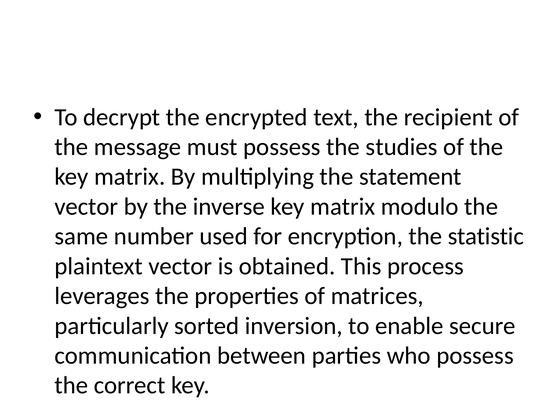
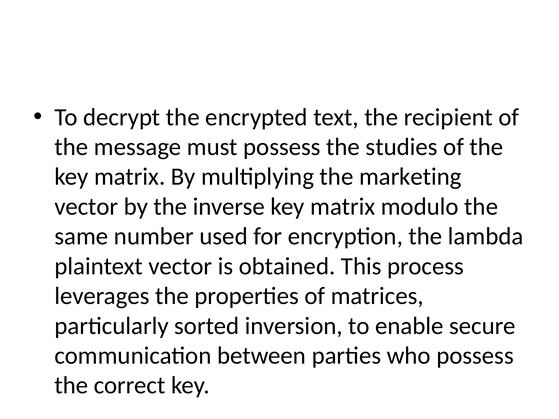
statement: statement -> marketing
statistic: statistic -> lambda
